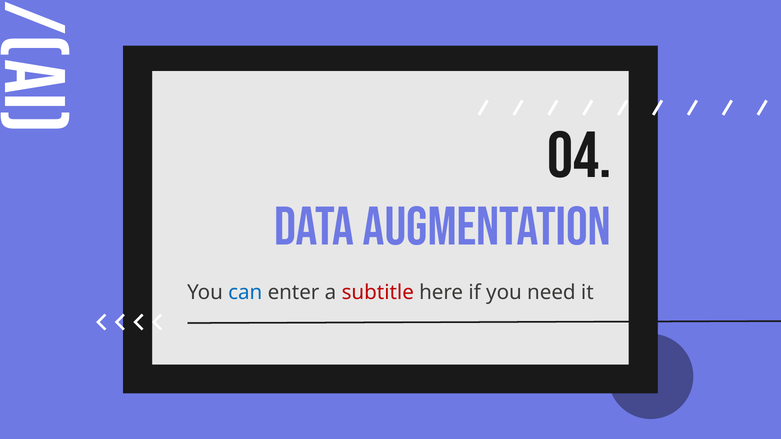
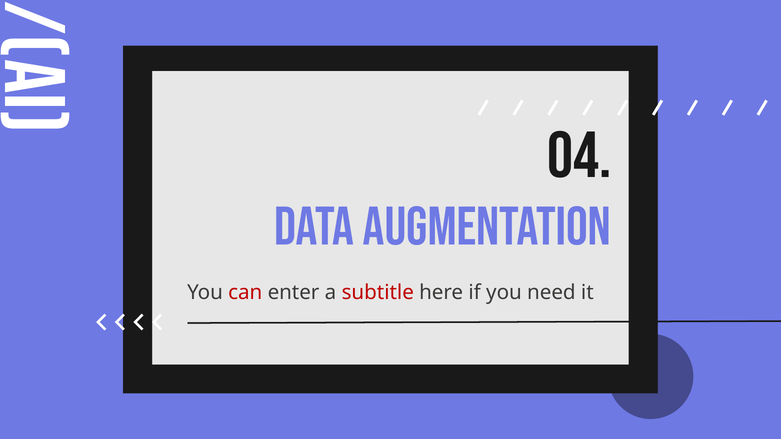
can colour: blue -> red
